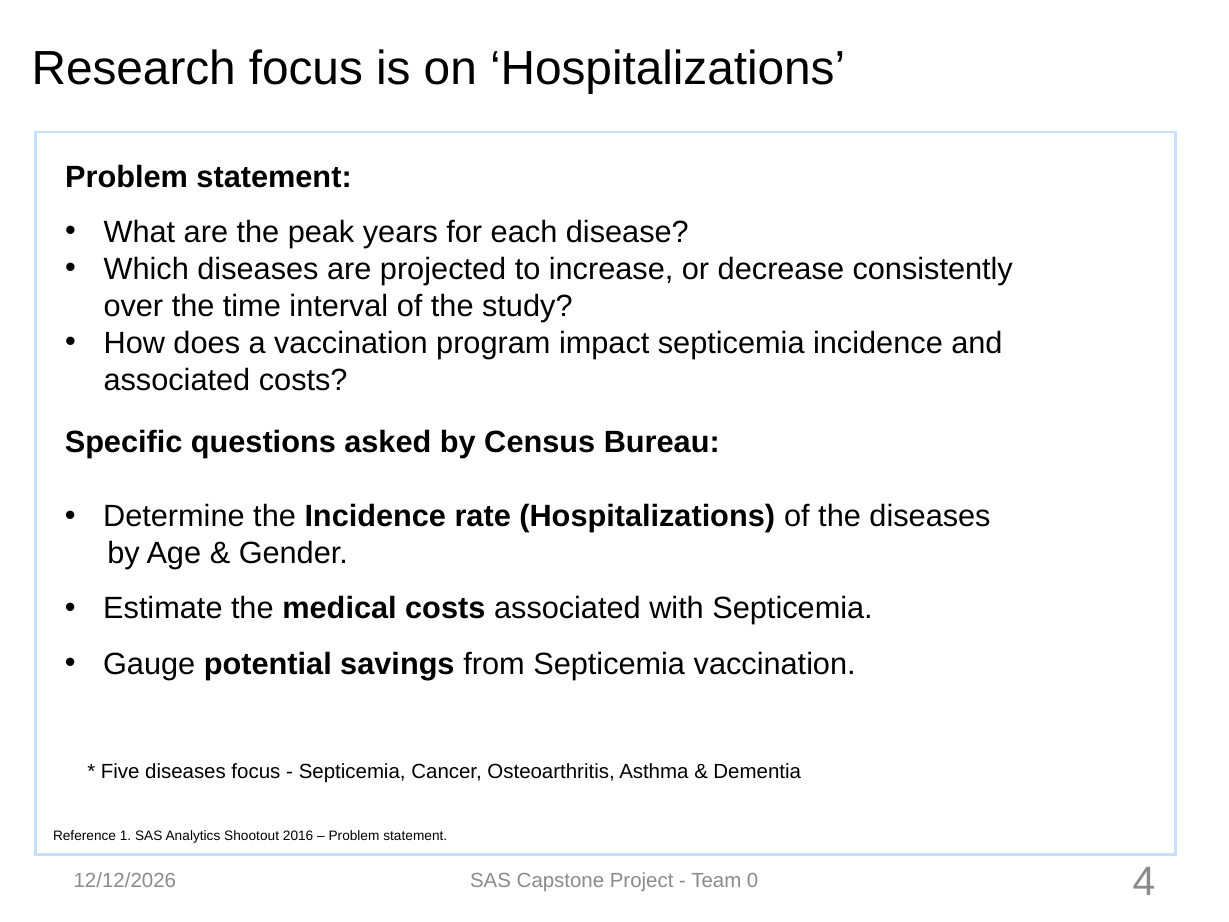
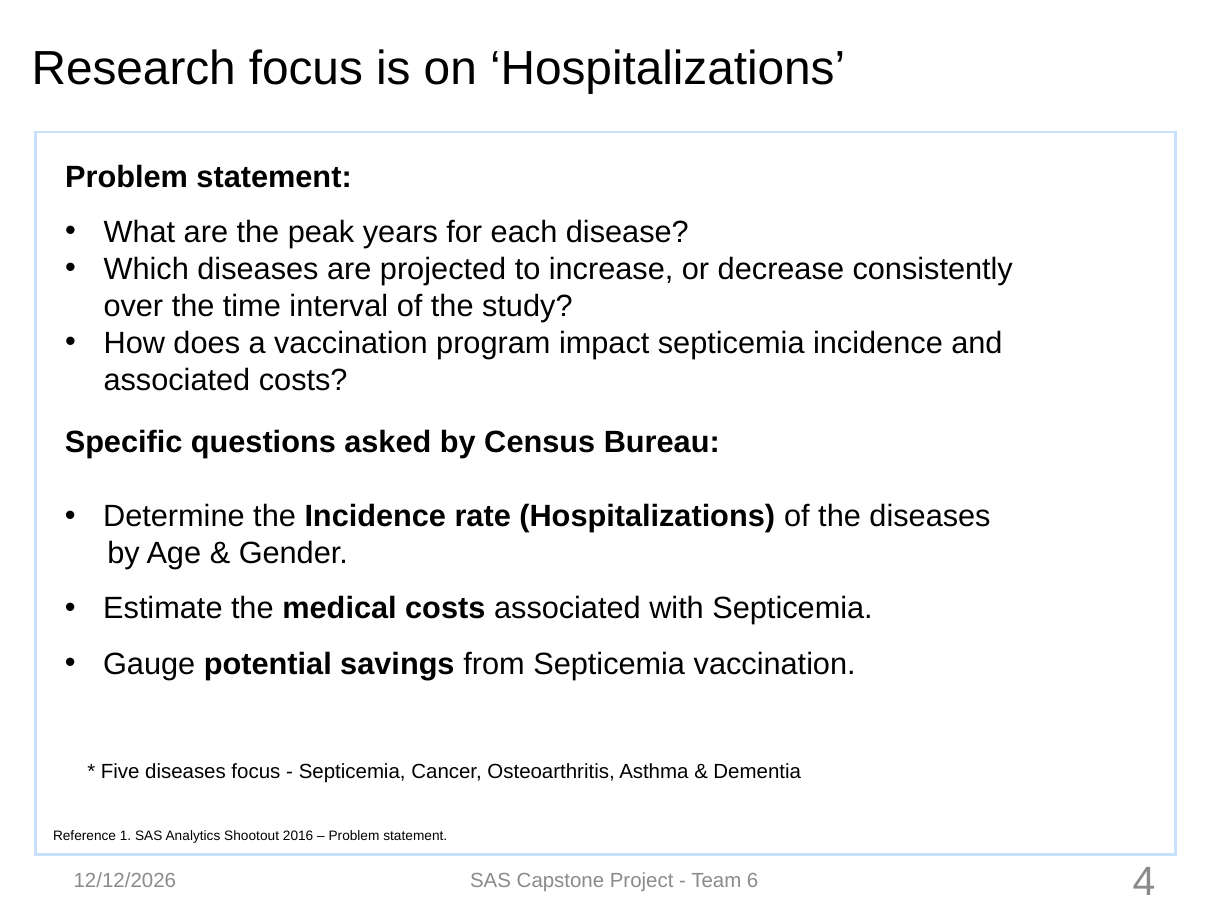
0: 0 -> 6
